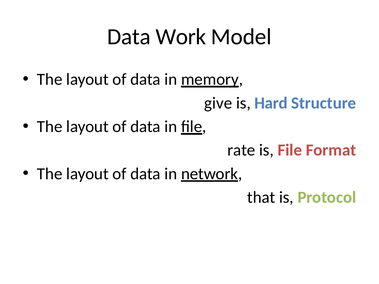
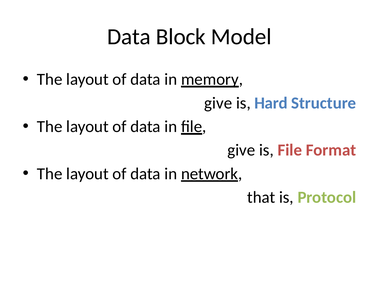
Work: Work -> Block
rate at (241, 150): rate -> give
